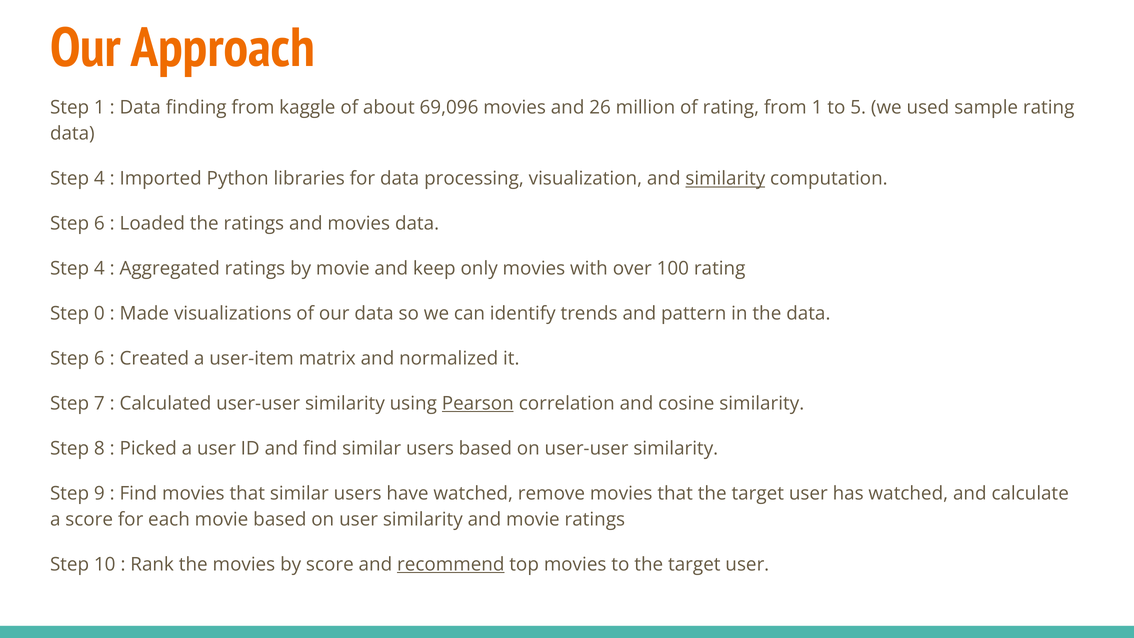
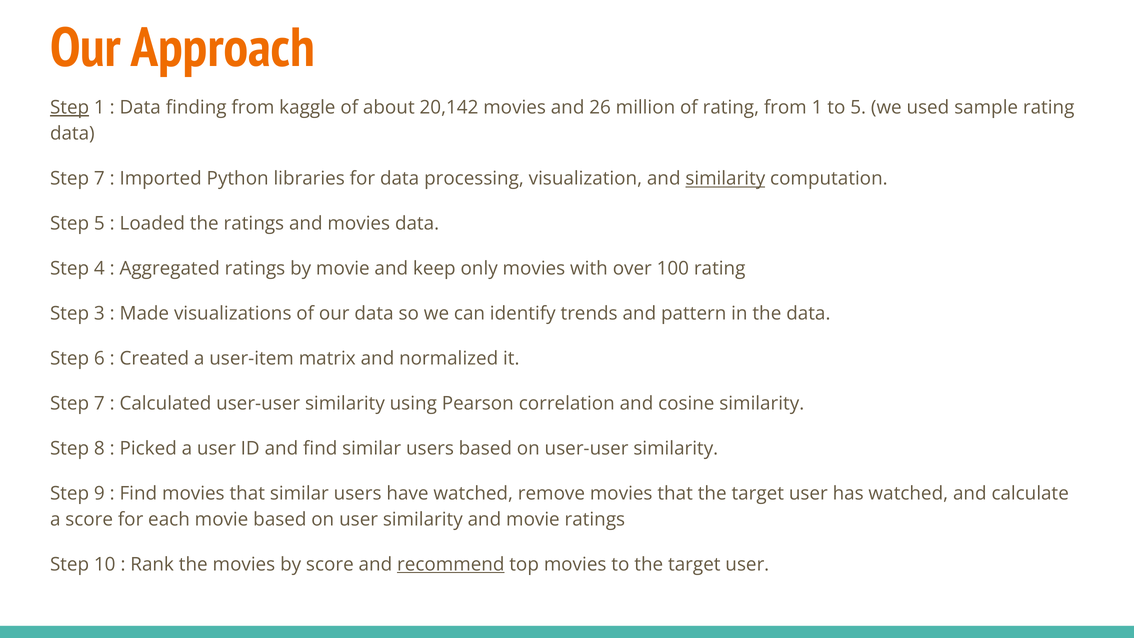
Step at (70, 108) underline: none -> present
69,096: 69,096 -> 20,142
4 at (99, 179): 4 -> 7
6 at (99, 224): 6 -> 5
0: 0 -> 3
Pearson underline: present -> none
